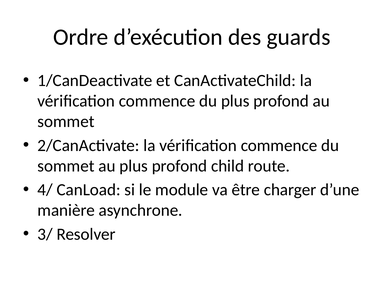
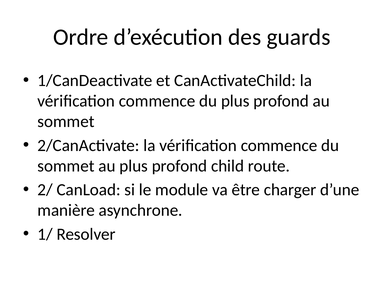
4/: 4/ -> 2/
3/: 3/ -> 1/
